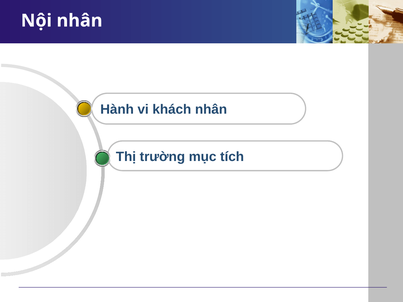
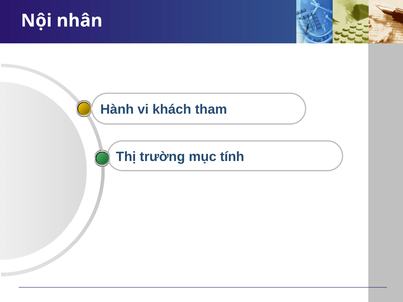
khách nhân: nhân -> tham
tích: tích -> tính
